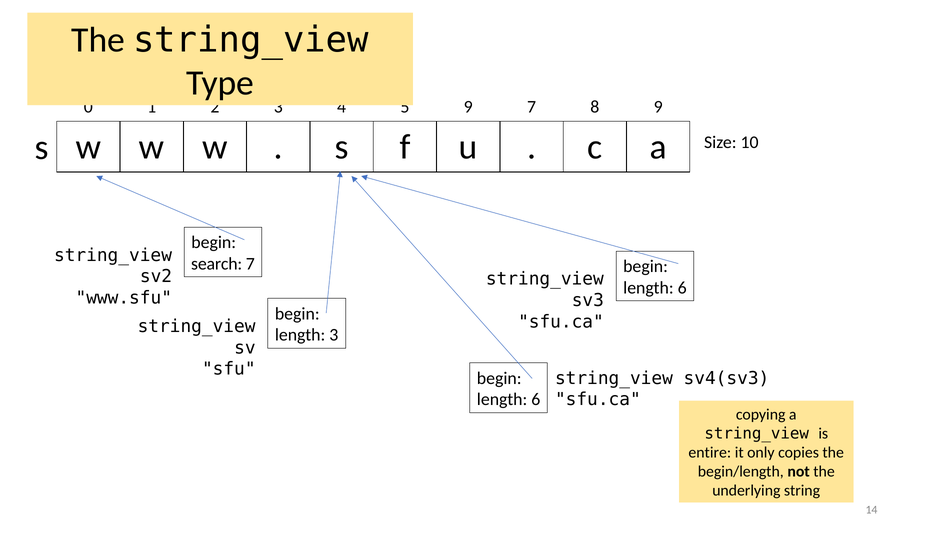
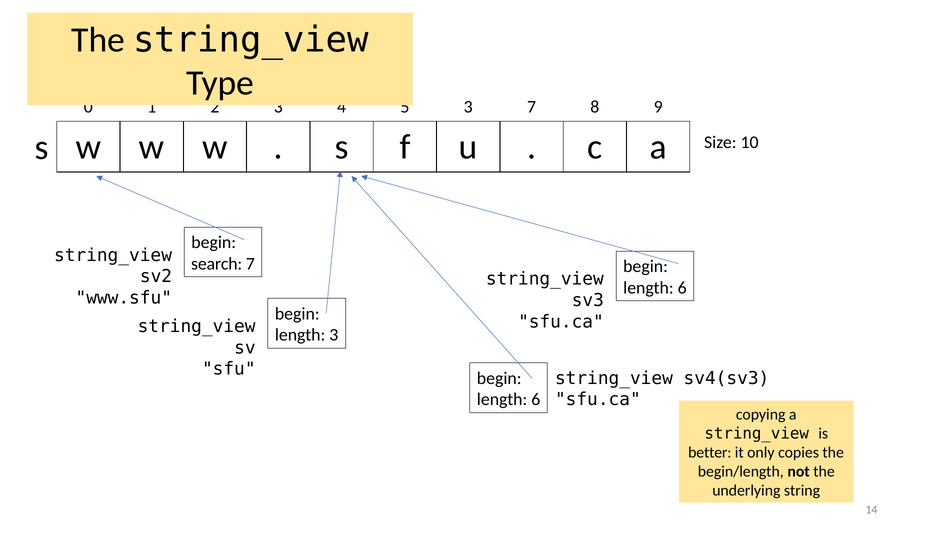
9 at (468, 107): 9 -> 3
entire: entire -> better
